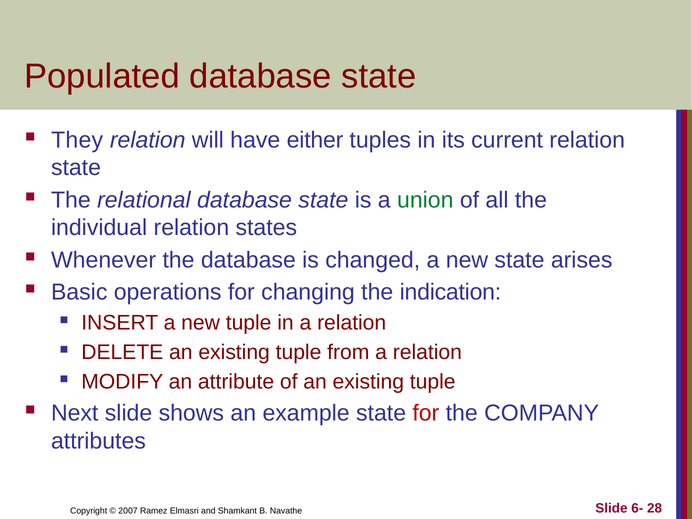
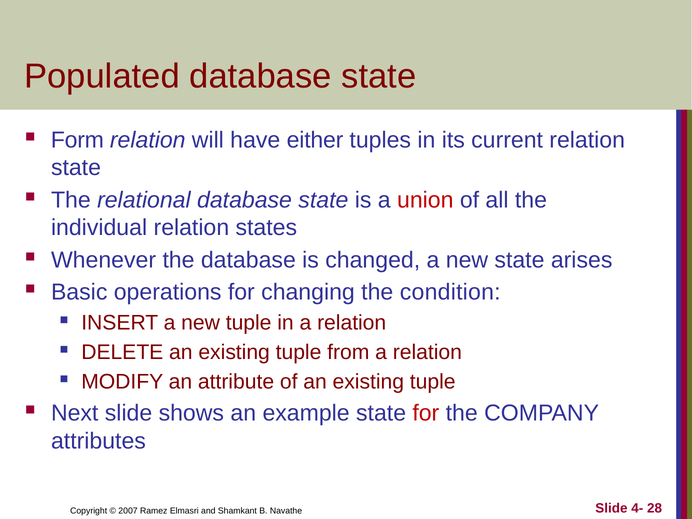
They: They -> Form
union colour: green -> red
indication: indication -> condition
6-: 6- -> 4-
